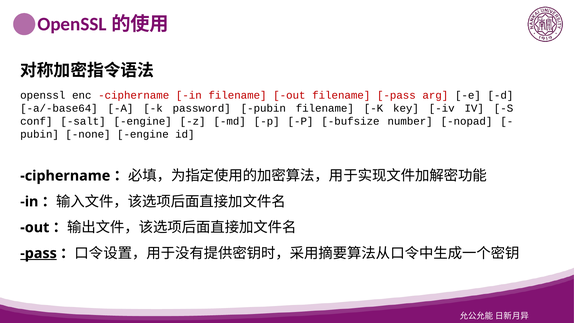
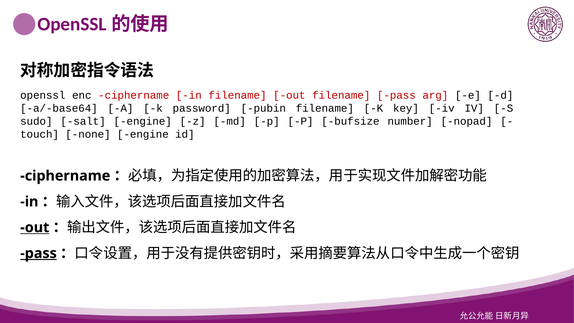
conf: conf -> sudo
pubin at (40, 134): pubin -> touch
out at (35, 227) underline: none -> present
